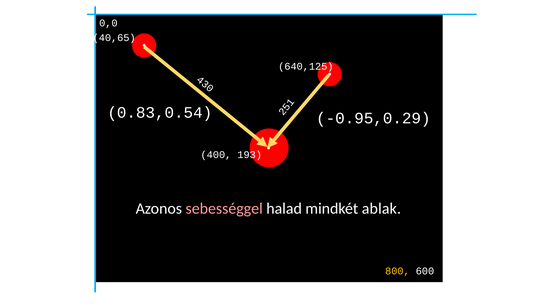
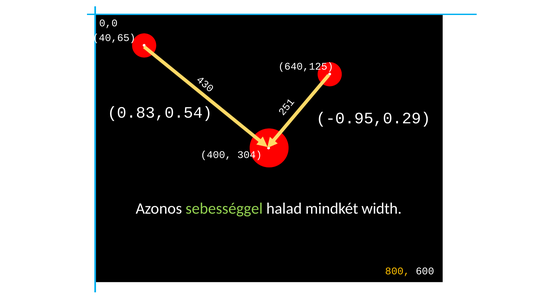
193: 193 -> 304
sebességgel colour: pink -> light green
ablak: ablak -> width
